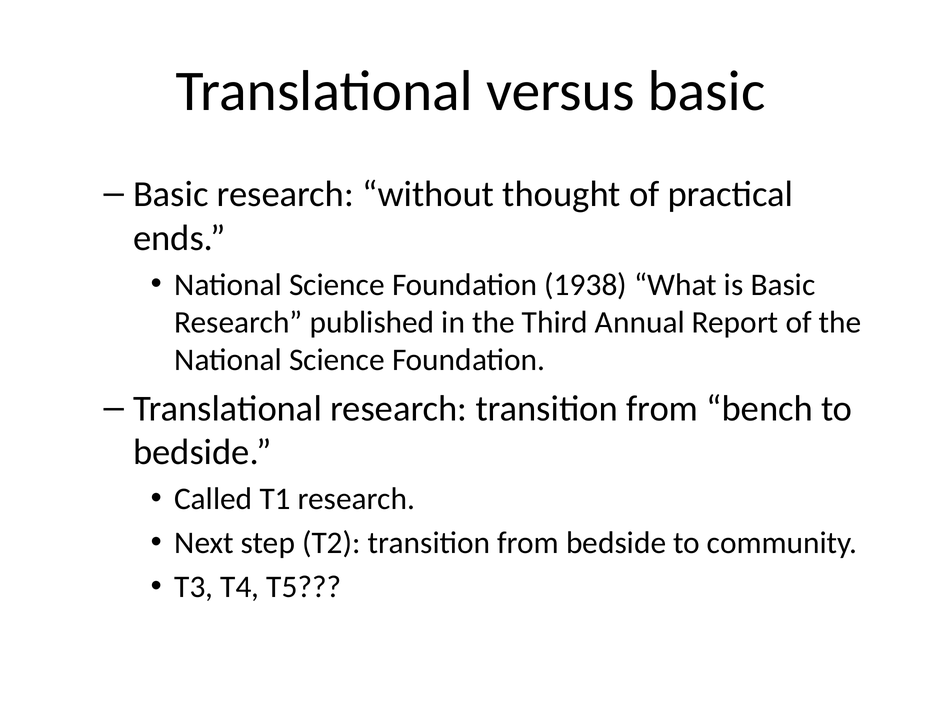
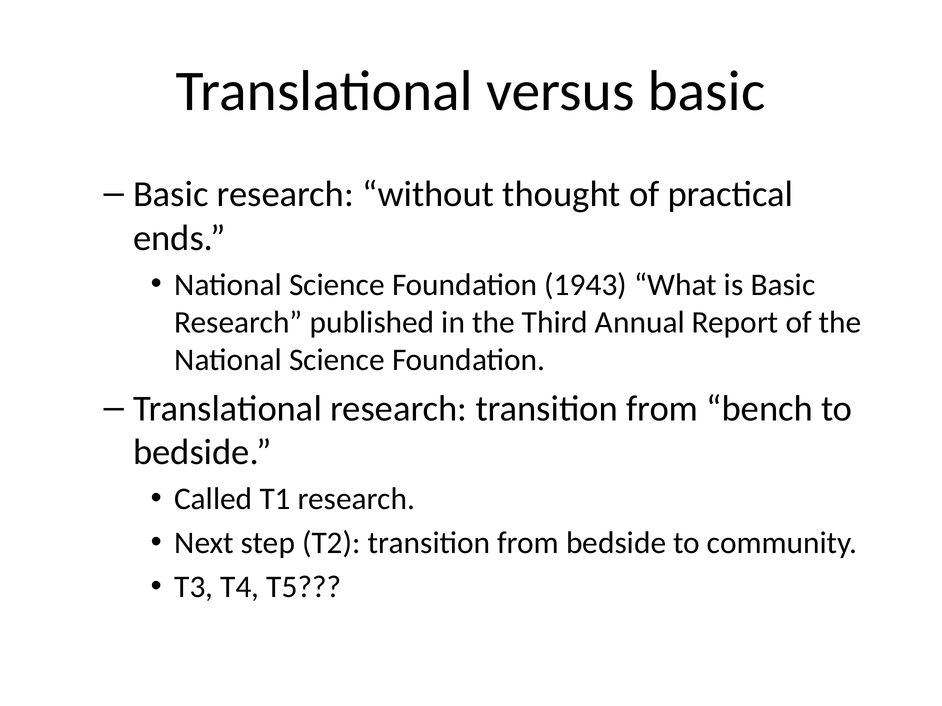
1938: 1938 -> 1943
